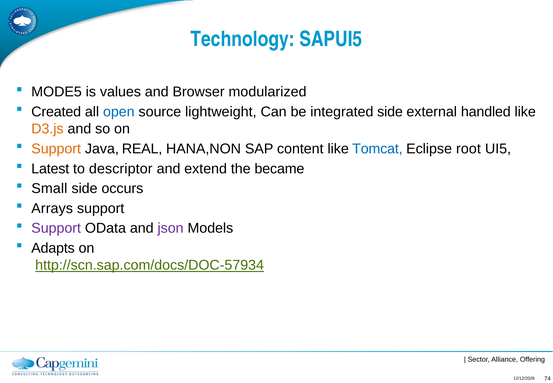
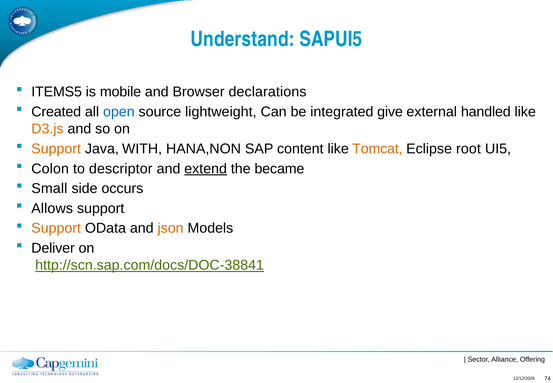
Technology: Technology -> Understand
MODE5: MODE5 -> ITEMS5
values: values -> mobile
modularized: modularized -> declarations
integrated side: side -> give
REAL: REAL -> WITH
Tomcat colour: blue -> orange
Latest: Latest -> Colon
extend underline: none -> present
Arrays: Arrays -> Allows
Support at (56, 228) colour: purple -> orange
json colour: purple -> orange
Adapts: Adapts -> Deliver
http://scn.sap.com/docs/DOC-57934: http://scn.sap.com/docs/DOC-57934 -> http://scn.sap.com/docs/DOC-38841
